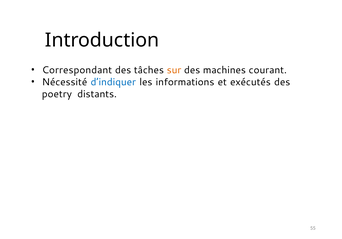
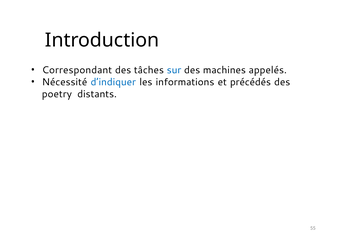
sur colour: orange -> blue
courant: courant -> appelés
exécutés: exécutés -> précédés
